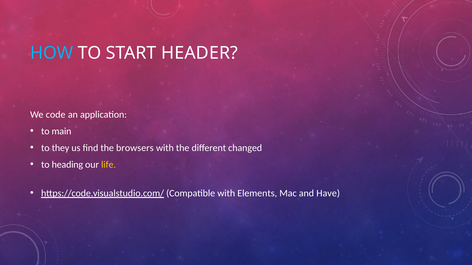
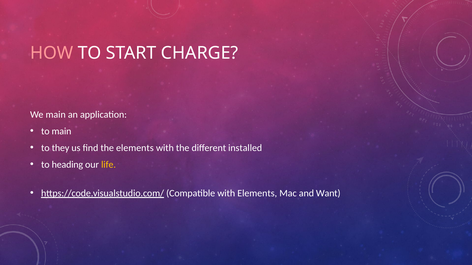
HOW colour: light blue -> pink
HEADER: HEADER -> CHARGE
We code: code -> main
the browsers: browsers -> elements
changed: changed -> installed
Have: Have -> Want
